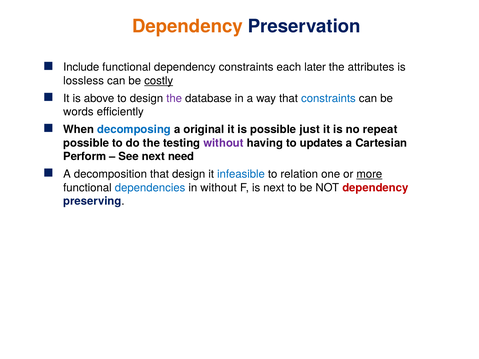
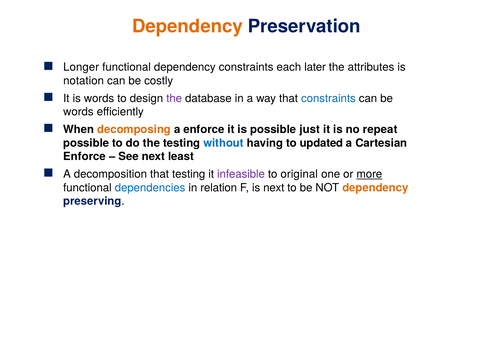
Include: Include -> Longer
lossless: lossless -> notation
costly underline: present -> none
is above: above -> words
decomposing colour: blue -> orange
a original: original -> enforce
without at (223, 143) colour: purple -> blue
updates: updates -> updated
Perform at (85, 157): Perform -> Enforce
need: need -> least
that design: design -> testing
infeasible colour: blue -> purple
relation: relation -> original
in without: without -> relation
dependency at (375, 188) colour: red -> orange
